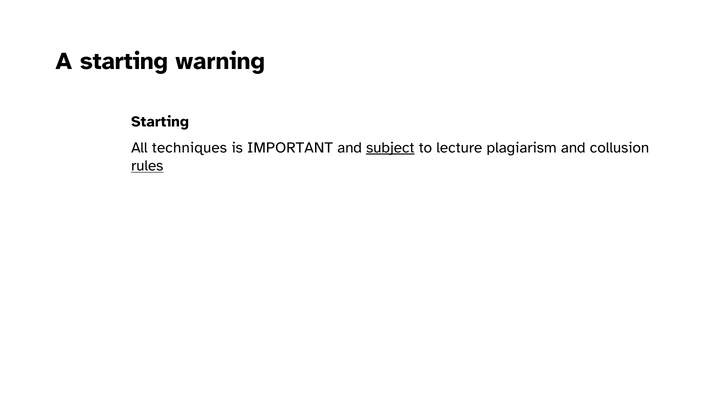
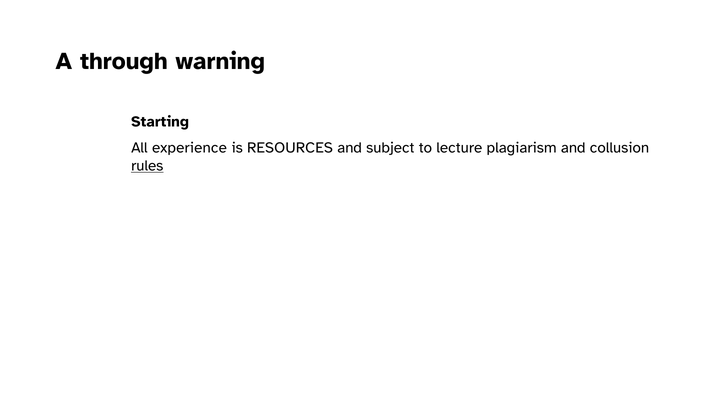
A starting: starting -> through
techniques: techniques -> experience
IMPORTANT: IMPORTANT -> RESOURCES
subject underline: present -> none
